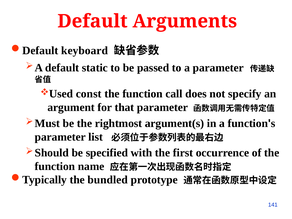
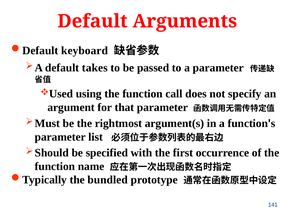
static: static -> takes
const: const -> using
